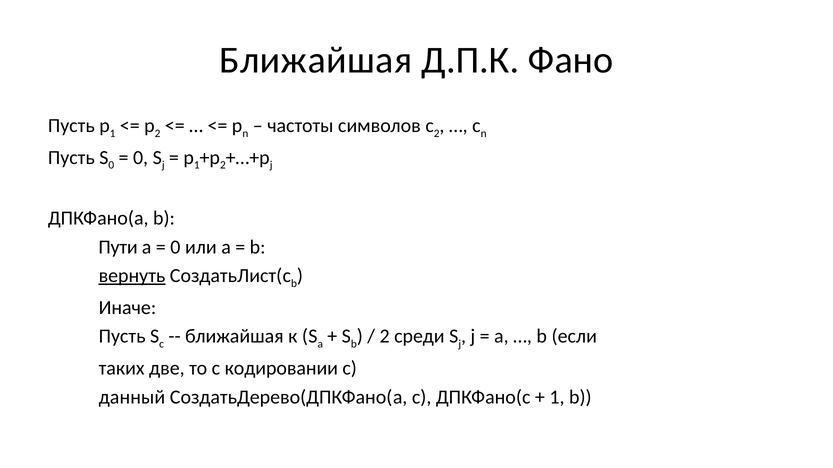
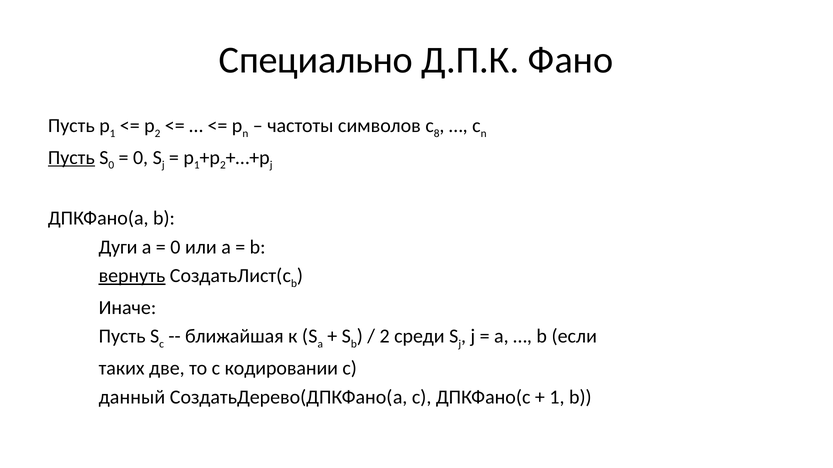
Ближайшая at (316, 60): Ближайшая -> Специально
2 at (437, 134): 2 -> 8
Пусть at (71, 158) underline: none -> present
Пути: Пути -> Дуги
